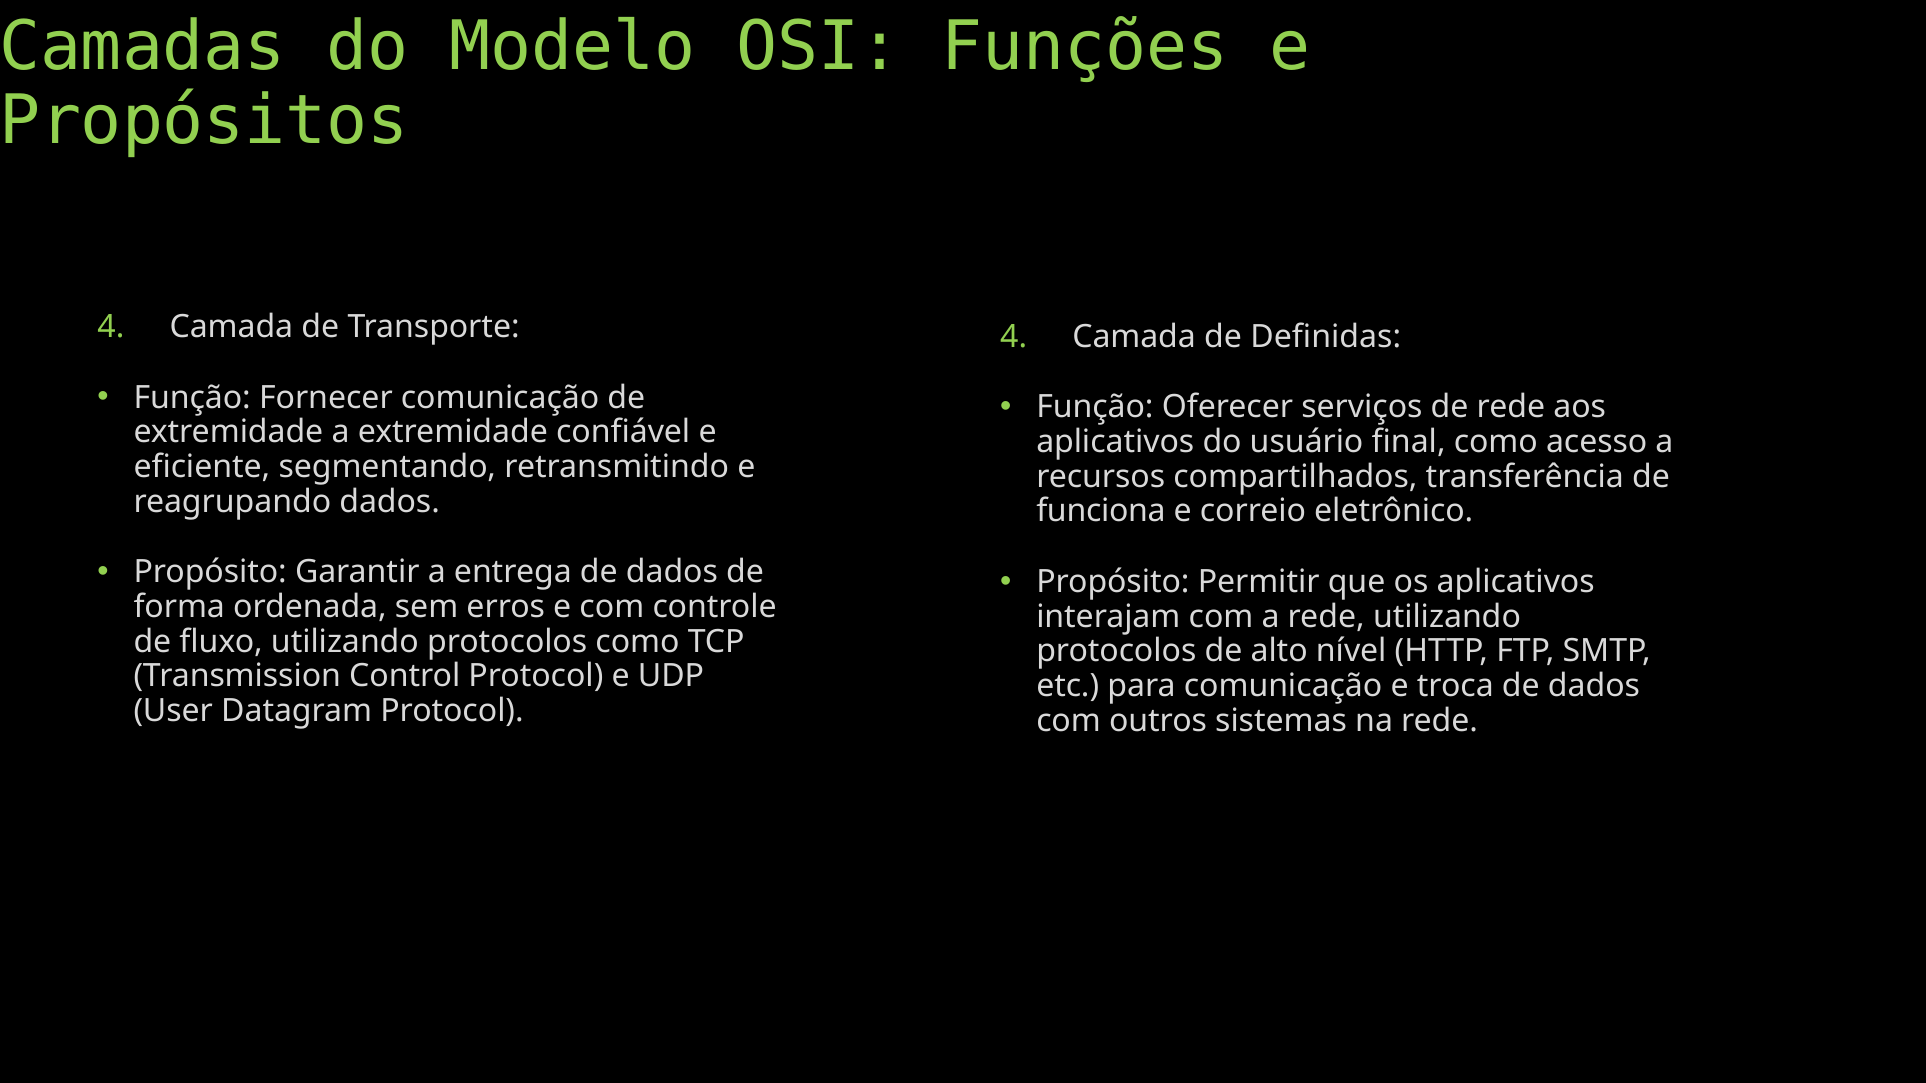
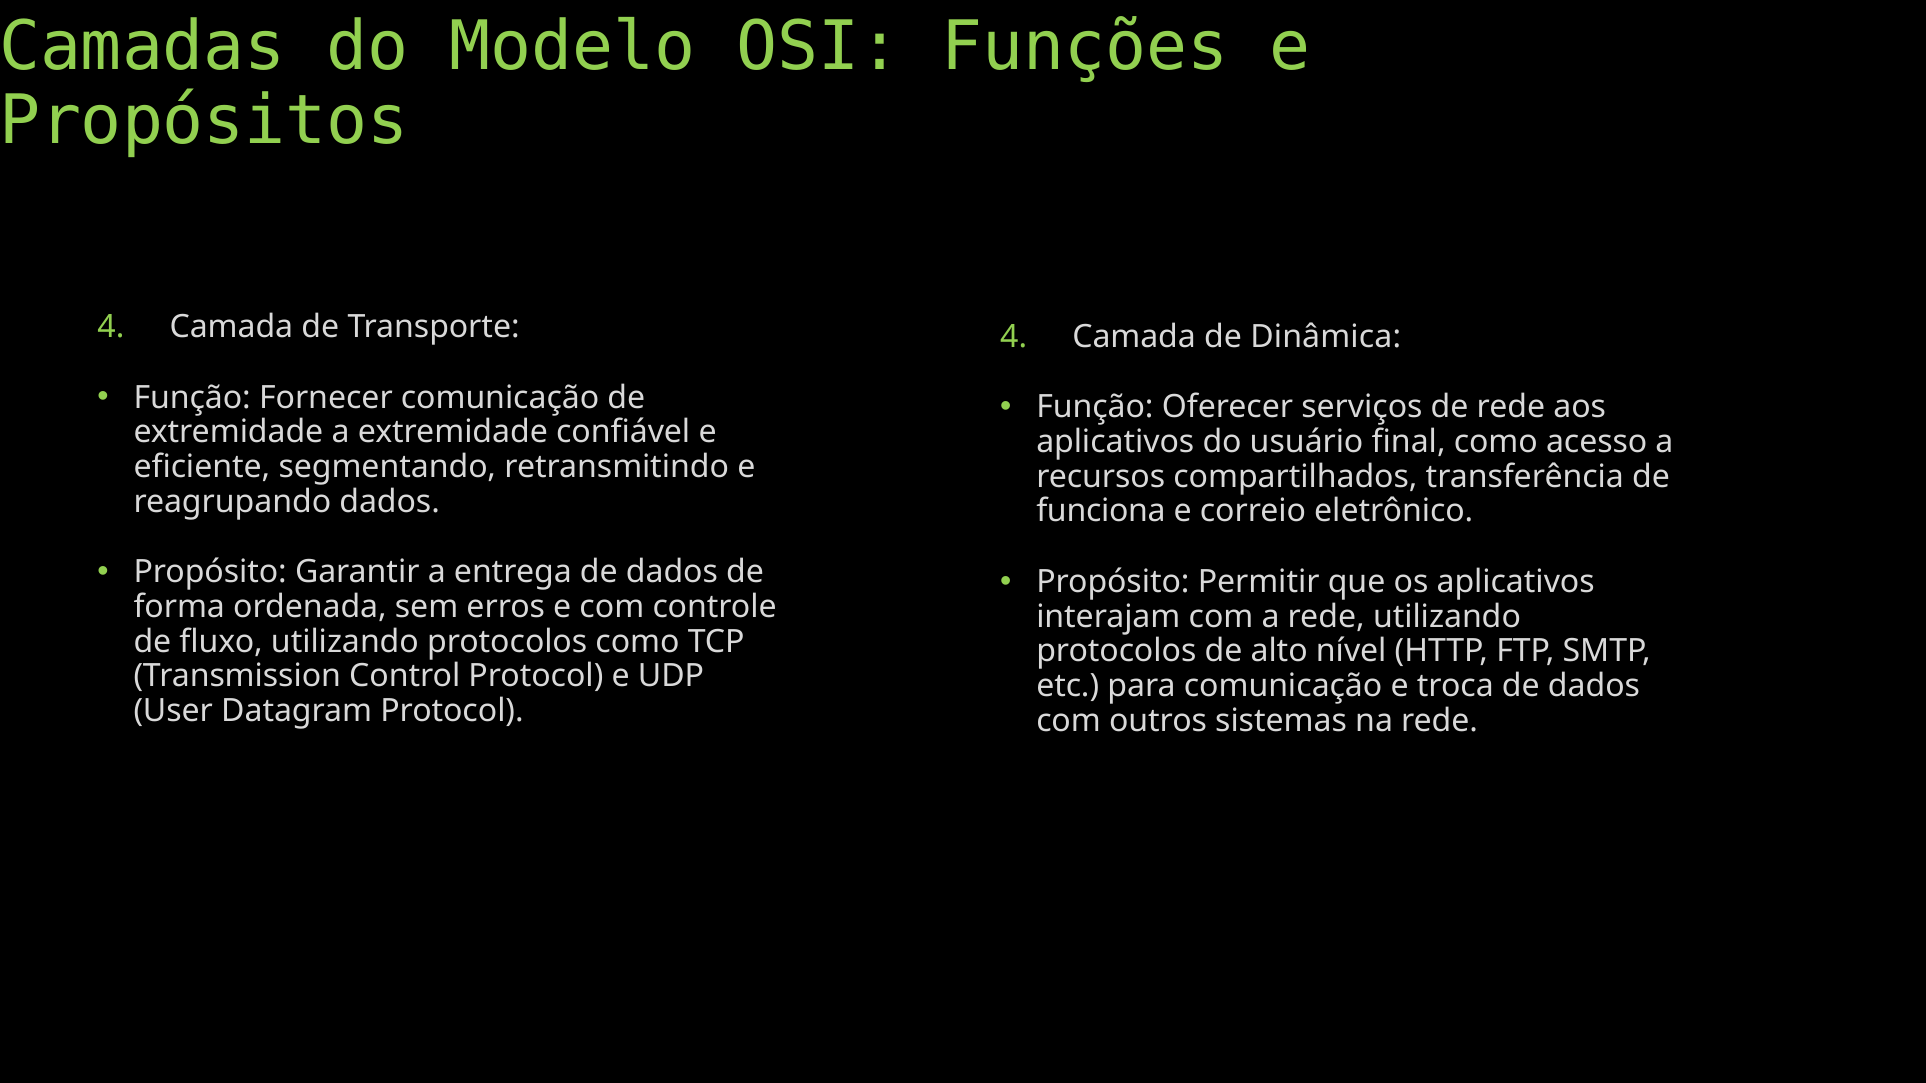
Definidas: Definidas -> Dinâmica
